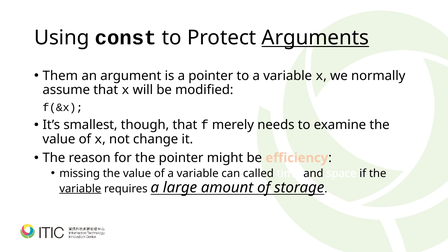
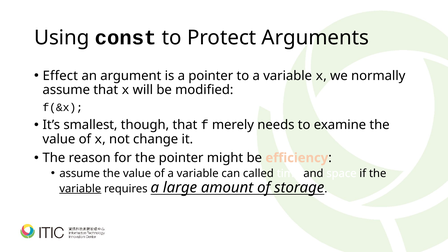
Arguments underline: present -> none
Them: Them -> Effect
missing at (80, 173): missing -> assume
